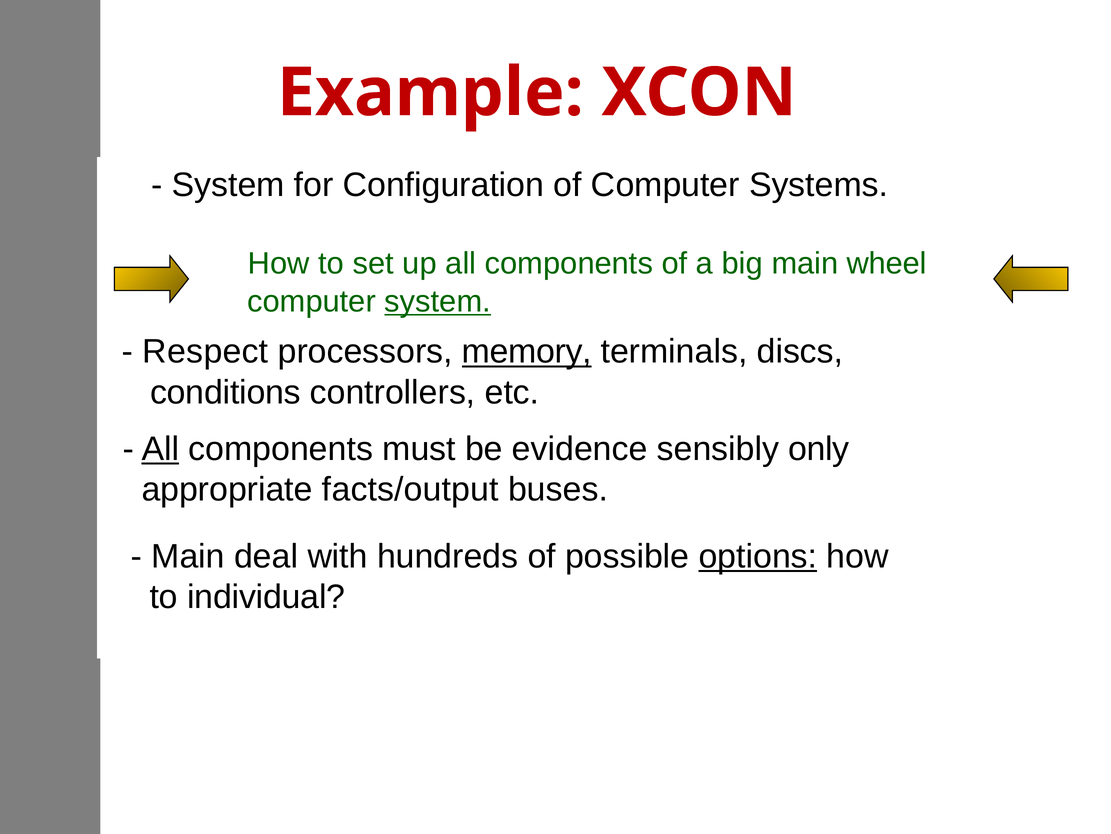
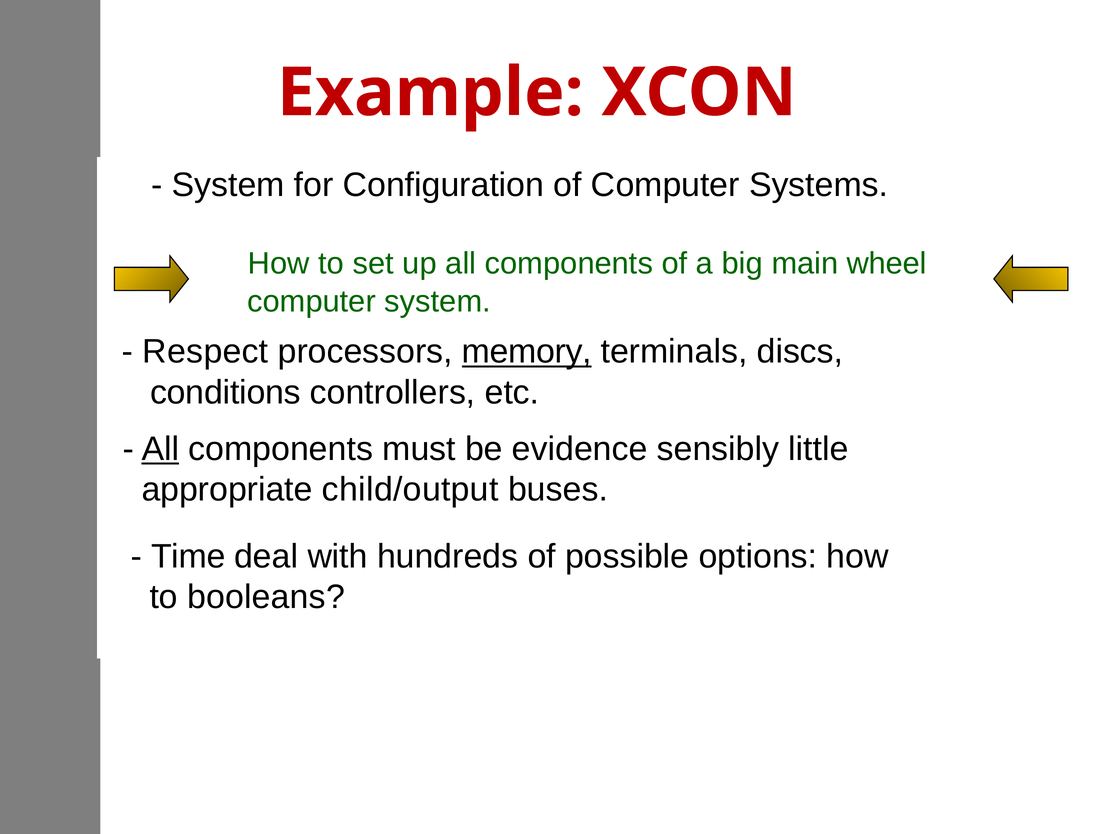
system at (438, 301) underline: present -> none
only: only -> little
facts/output: facts/output -> child/output
Main at (188, 556): Main -> Time
options underline: present -> none
individual: individual -> booleans
